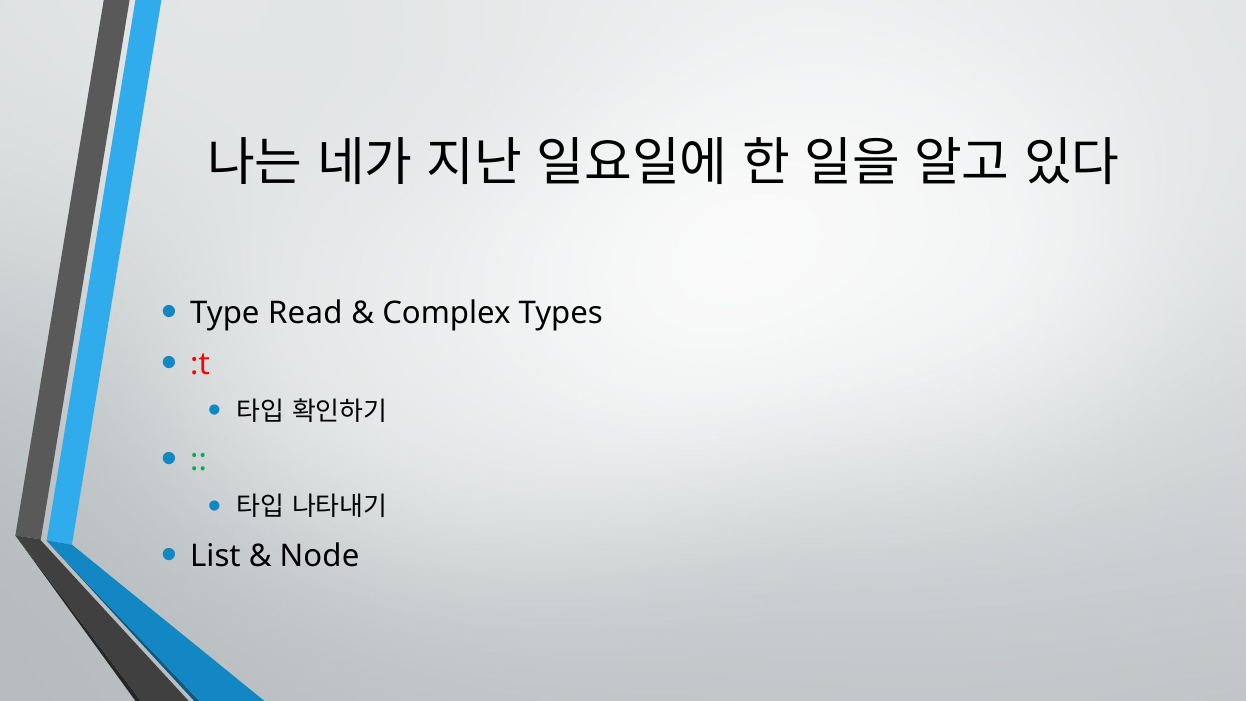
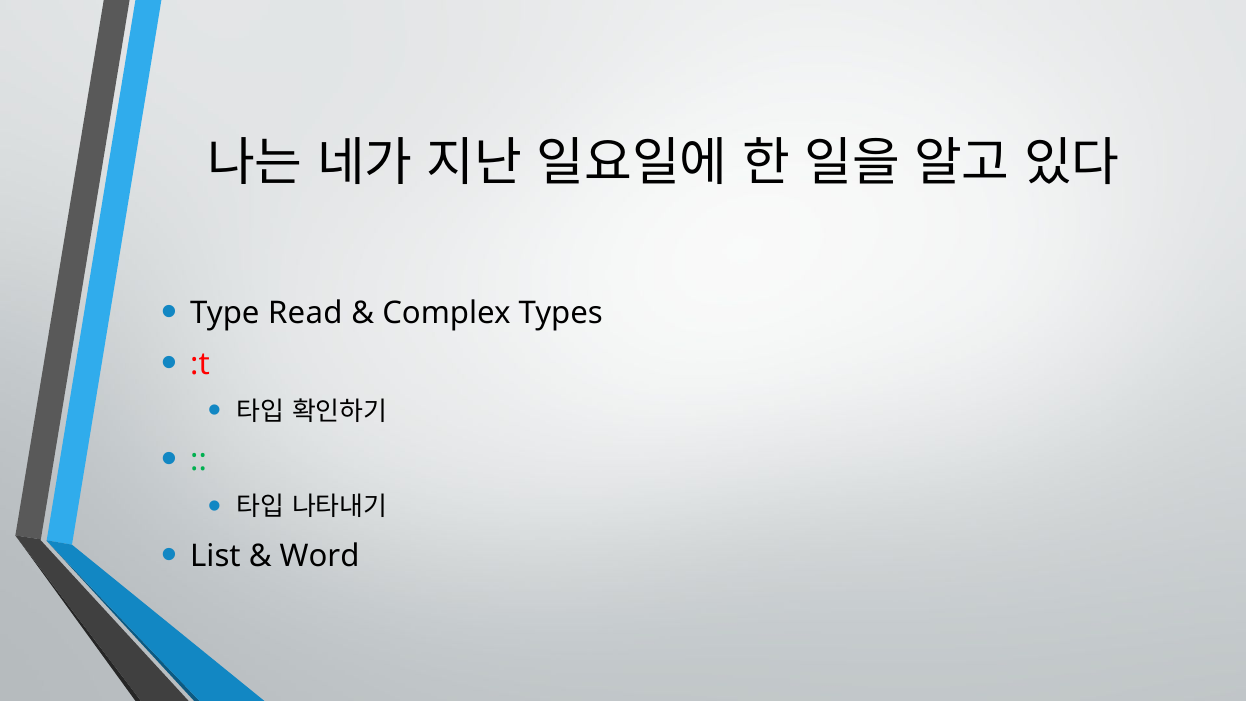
Node: Node -> Word
